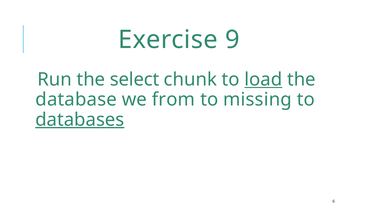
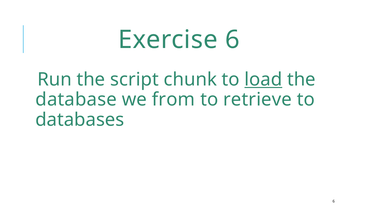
Exercise 9: 9 -> 6
select: select -> script
missing: missing -> retrieve
databases underline: present -> none
